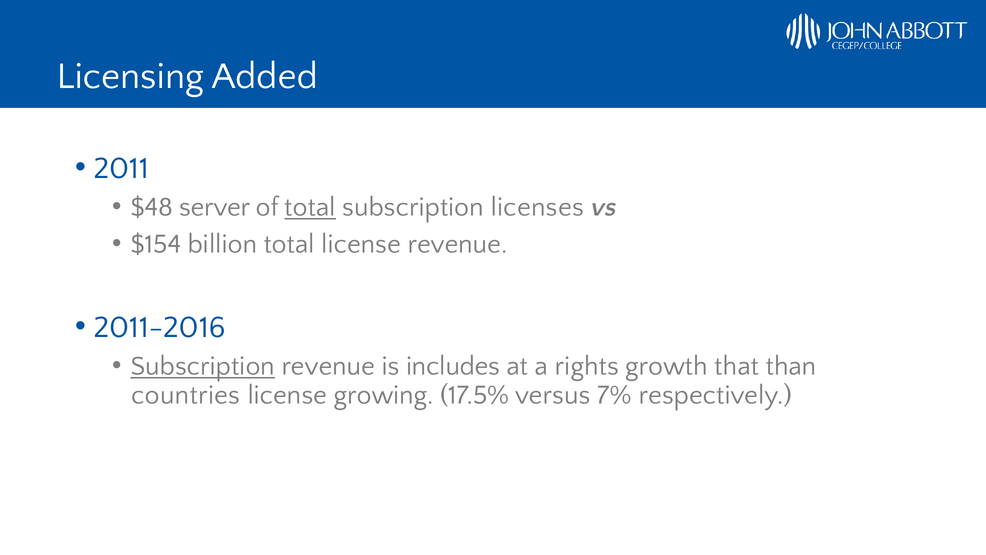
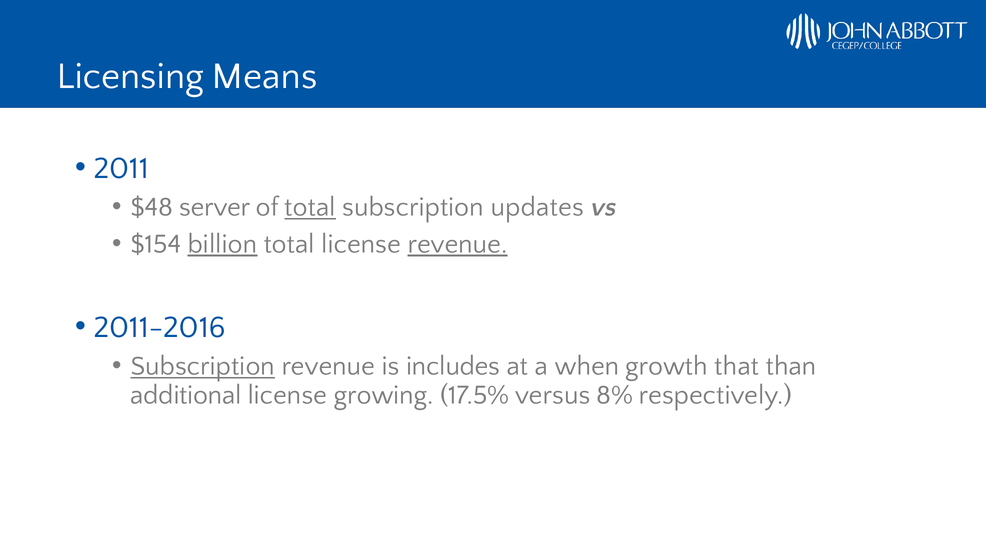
Added: Added -> Means
licenses: licenses -> updates
billion underline: none -> present
revenue at (457, 244) underline: none -> present
rights: rights -> when
countries: countries -> additional
7%: 7% -> 8%
